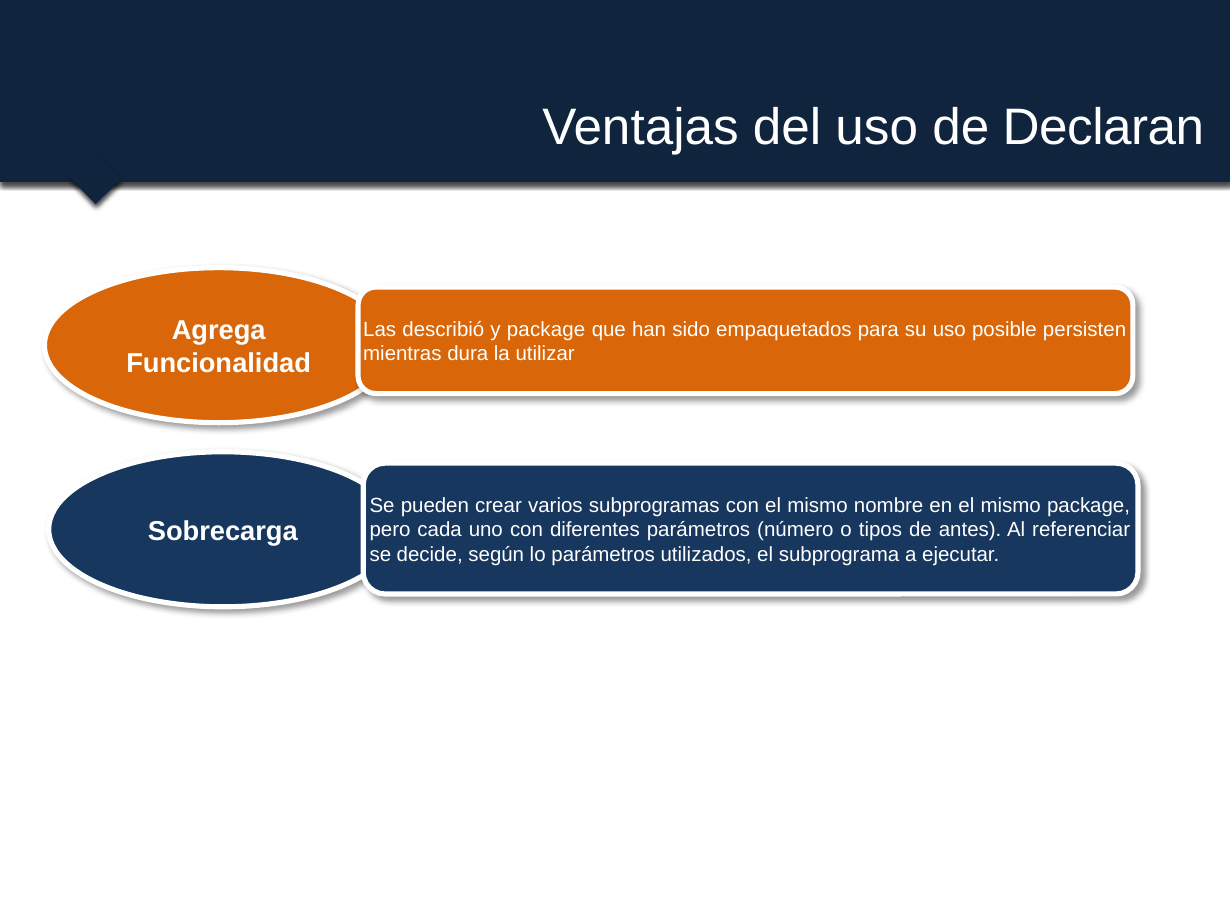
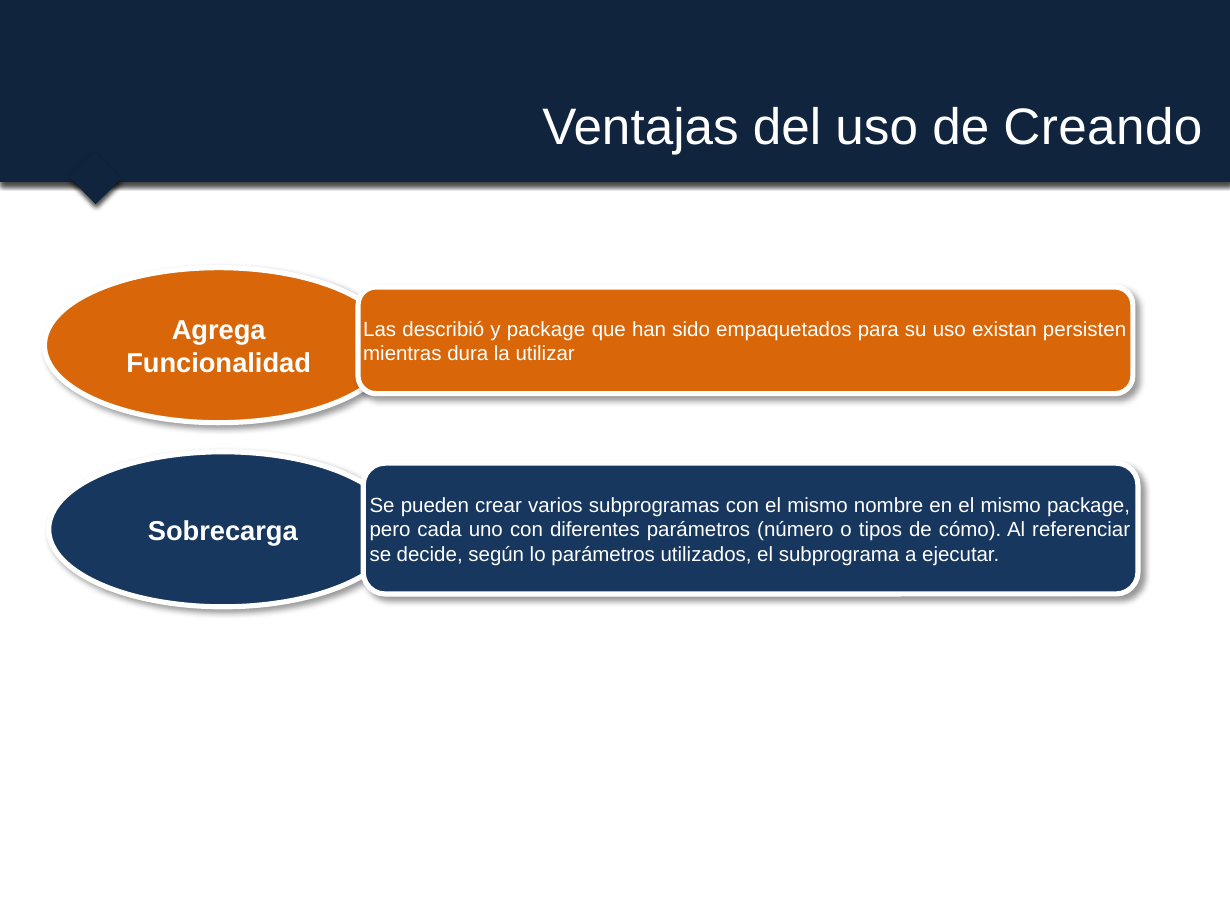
Declaran: Declaran -> Creando
posible: posible -> existan
antes: antes -> cómo
